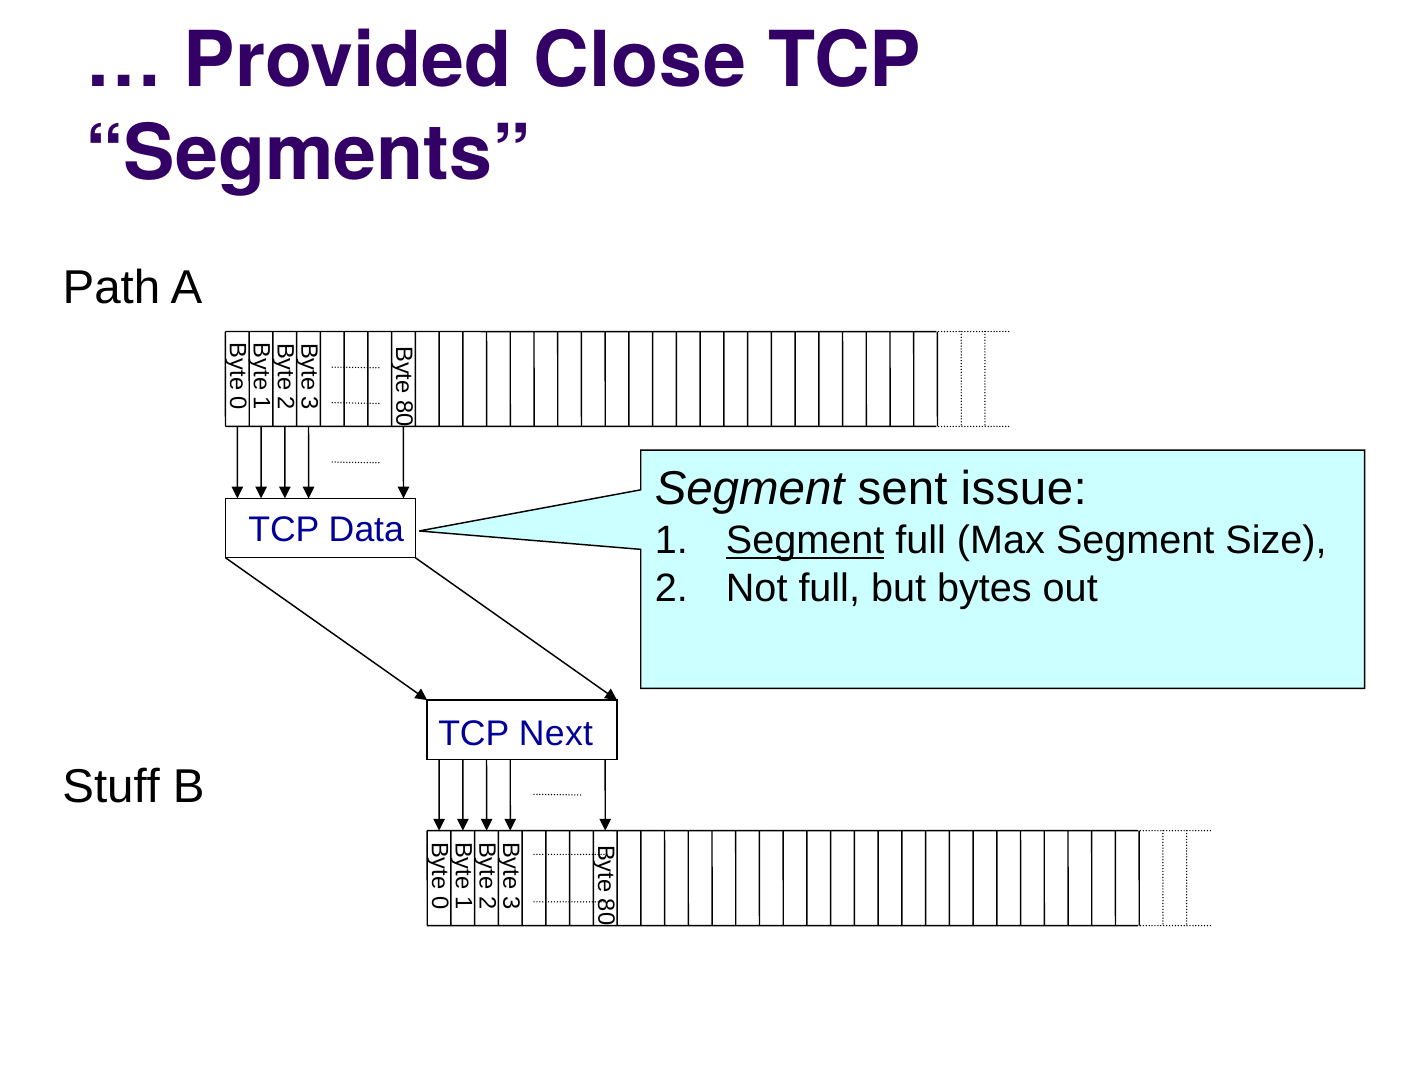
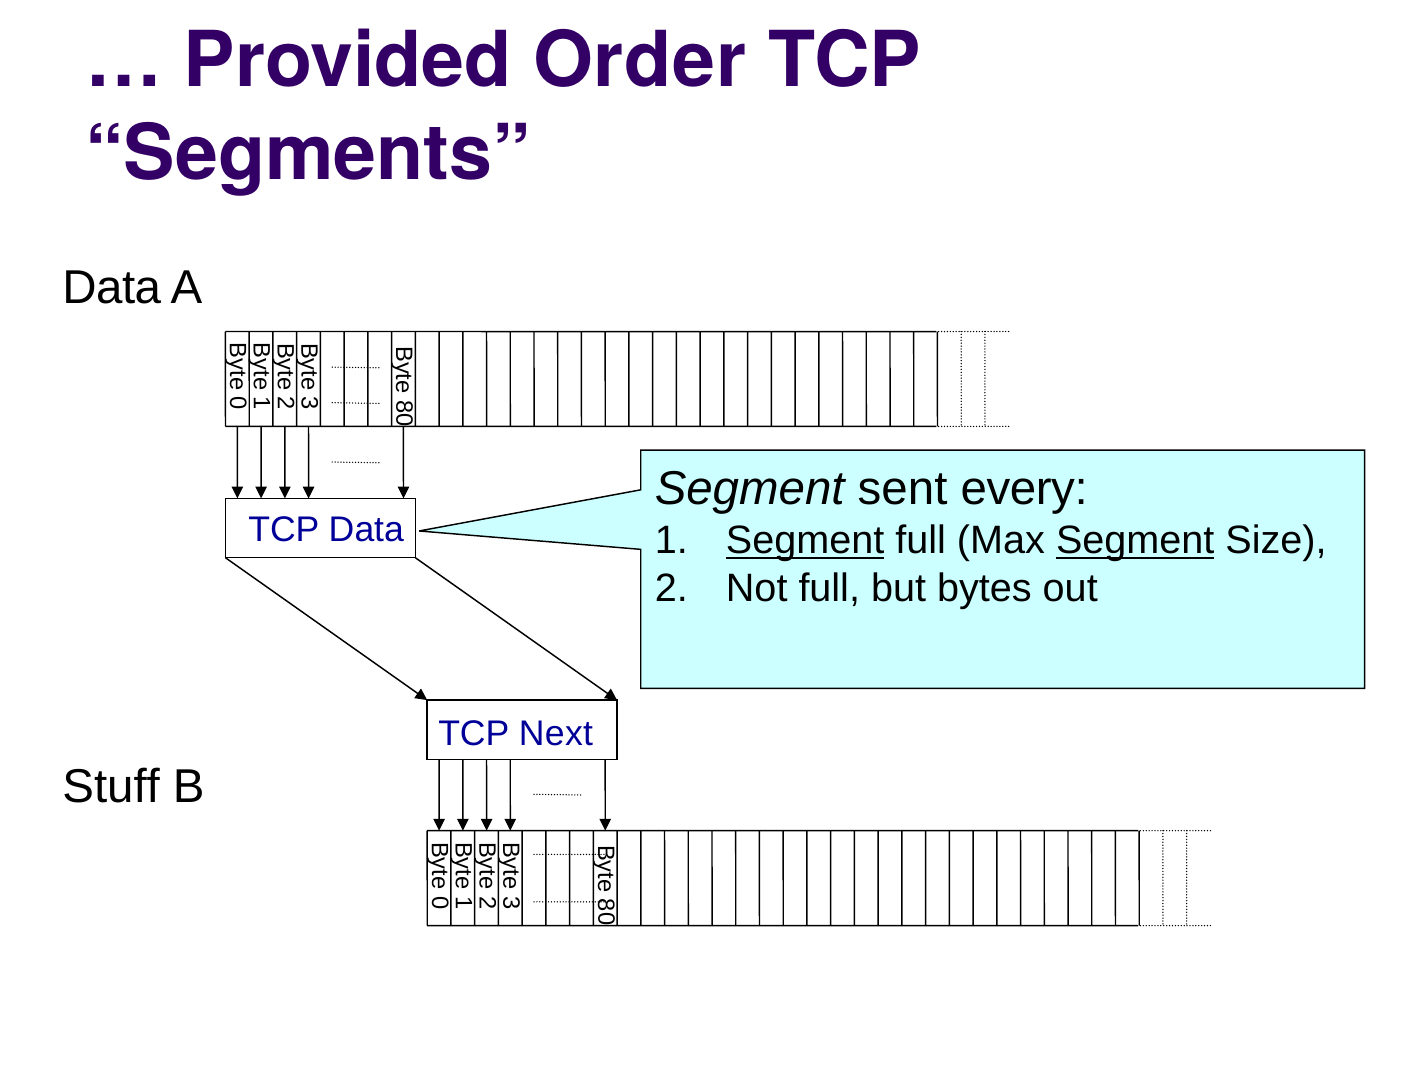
Close: Close -> Order
Path at (111, 288): Path -> Data
issue: issue -> every
Segment at (1135, 541) underline: none -> present
